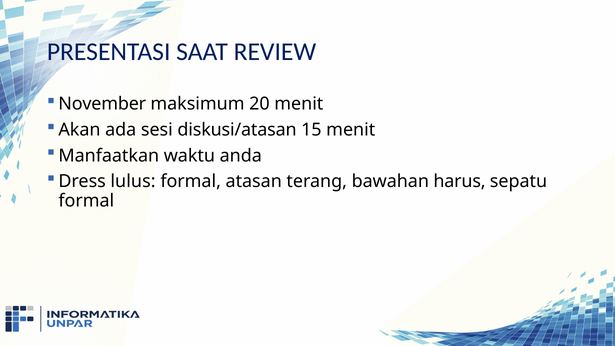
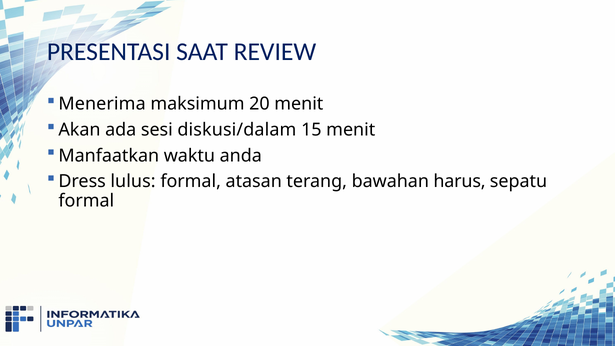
November: November -> Menerima
diskusi/atasan: diskusi/atasan -> diskusi/dalam
